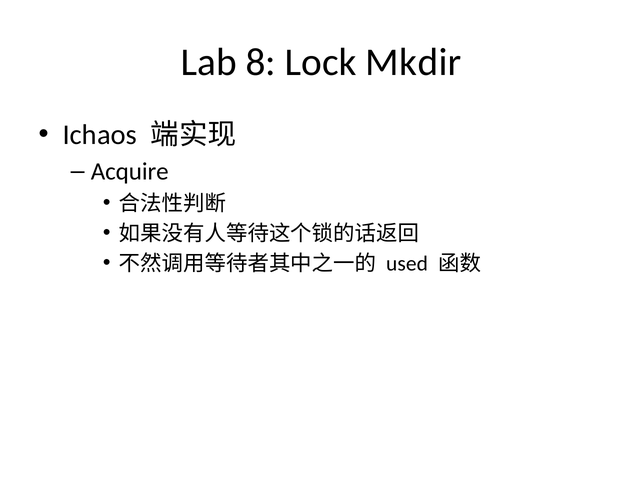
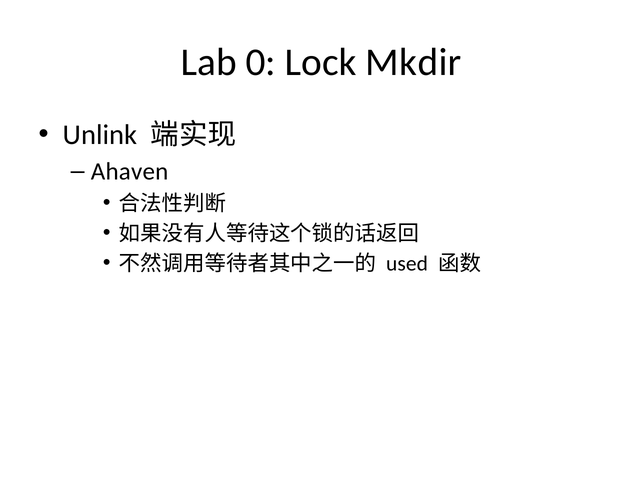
8: 8 -> 0
Ichaos: Ichaos -> Unlink
Acquire: Acquire -> Ahaven
